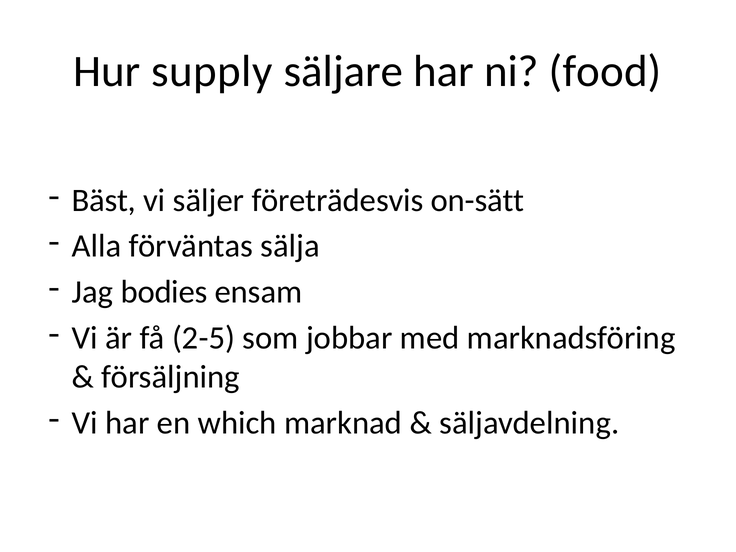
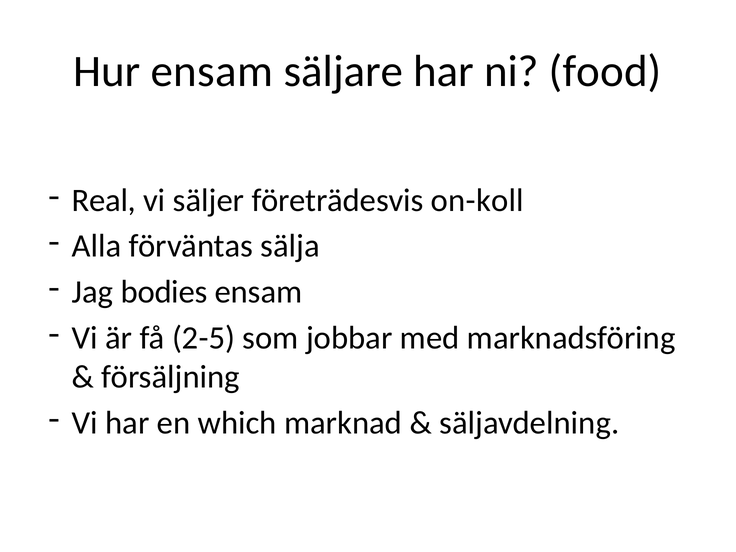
Hur supply: supply -> ensam
Bäst: Bäst -> Real
on-sätt: on-sätt -> on-koll
